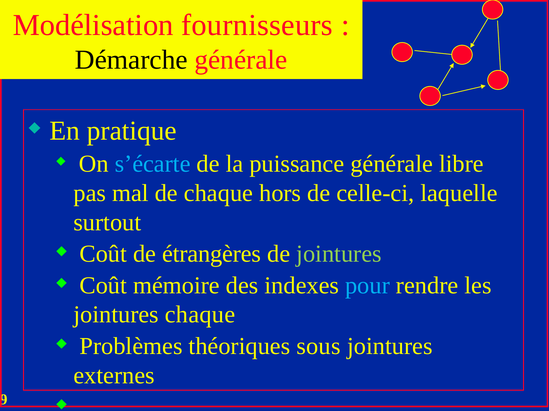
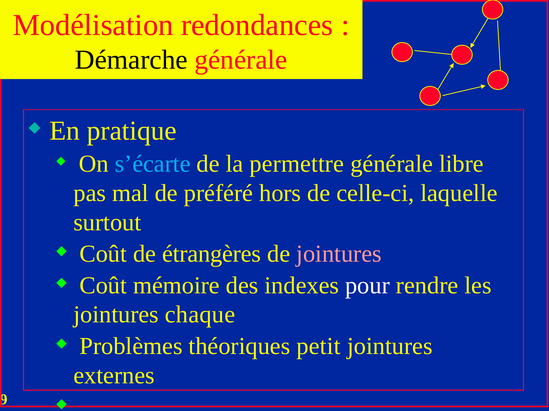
fournisseurs: fournisseurs -> redondances
puissance: puissance -> permettre
de chaque: chaque -> préféré
jointures at (339, 254) colour: light green -> pink
pour colour: light blue -> white
sous: sous -> petit
